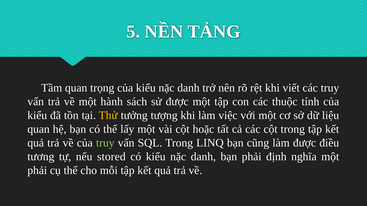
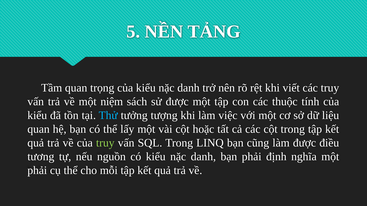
hành: hành -> niệm
Thử colour: yellow -> light blue
stored: stored -> nguồn
